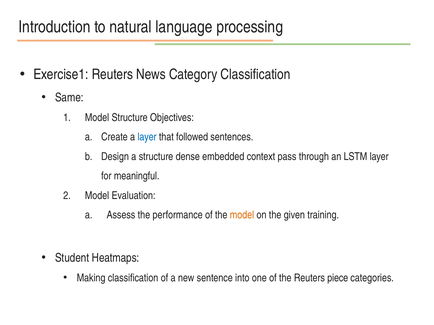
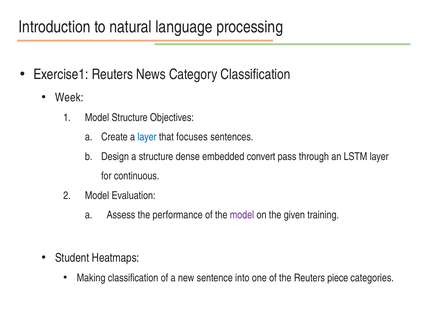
Same: Same -> Week
followed: followed -> focuses
context: context -> convert
meaningful: meaningful -> continuous
model at (242, 215) colour: orange -> purple
